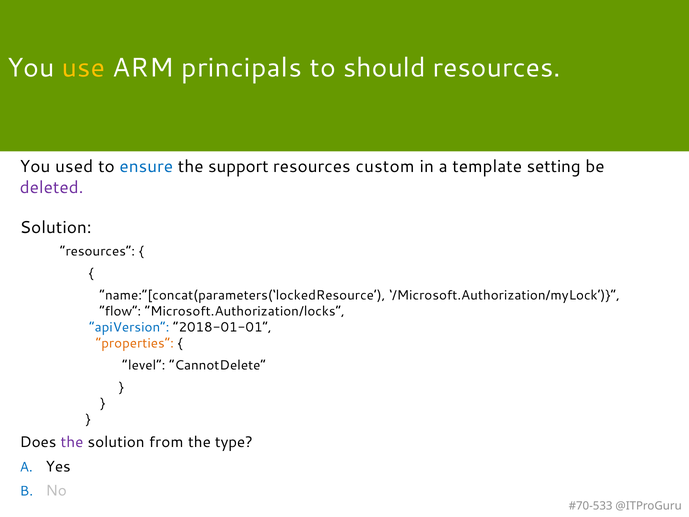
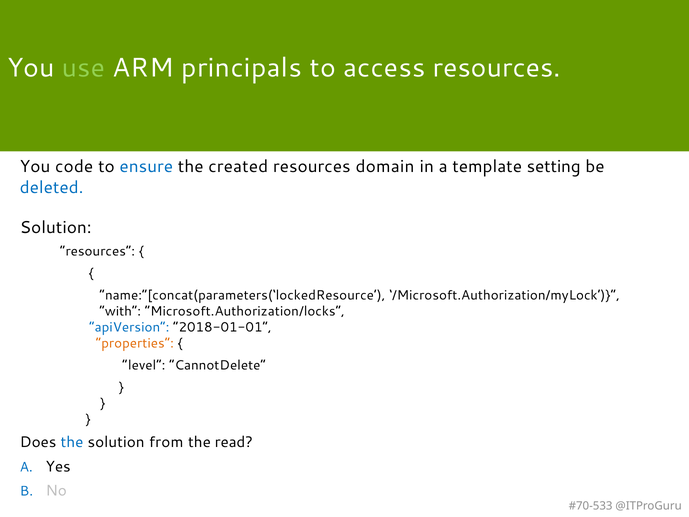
use colour: yellow -> light green
should: should -> access
used: used -> code
support: support -> created
custom: custom -> domain
deleted colour: purple -> blue
flow: flow -> with
the at (72, 442) colour: purple -> blue
type: type -> read
